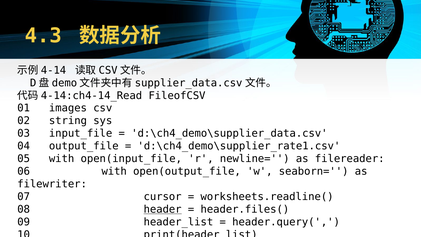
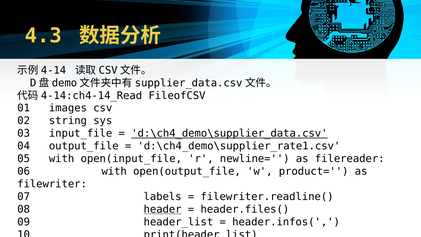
d:\ch4_demo\supplier_data.csv underline: none -> present
seaborn=: seaborn= -> product=
cursor: cursor -> labels
worksheets.readline(: worksheets.readline( -> filewriter.readline(
header.query(: header.query( -> header.infos(
